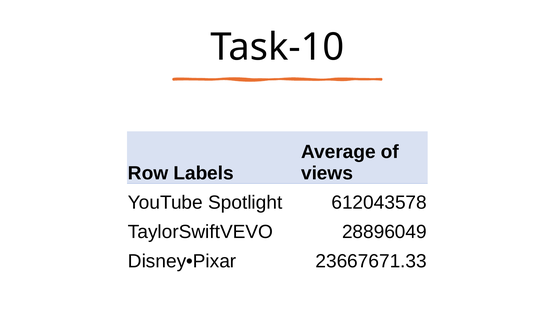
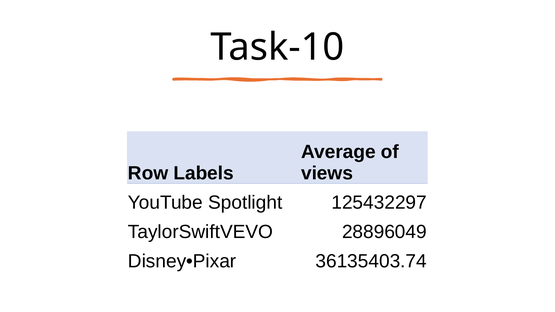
612043578: 612043578 -> 125432297
23667671.33: 23667671.33 -> 36135403.74
